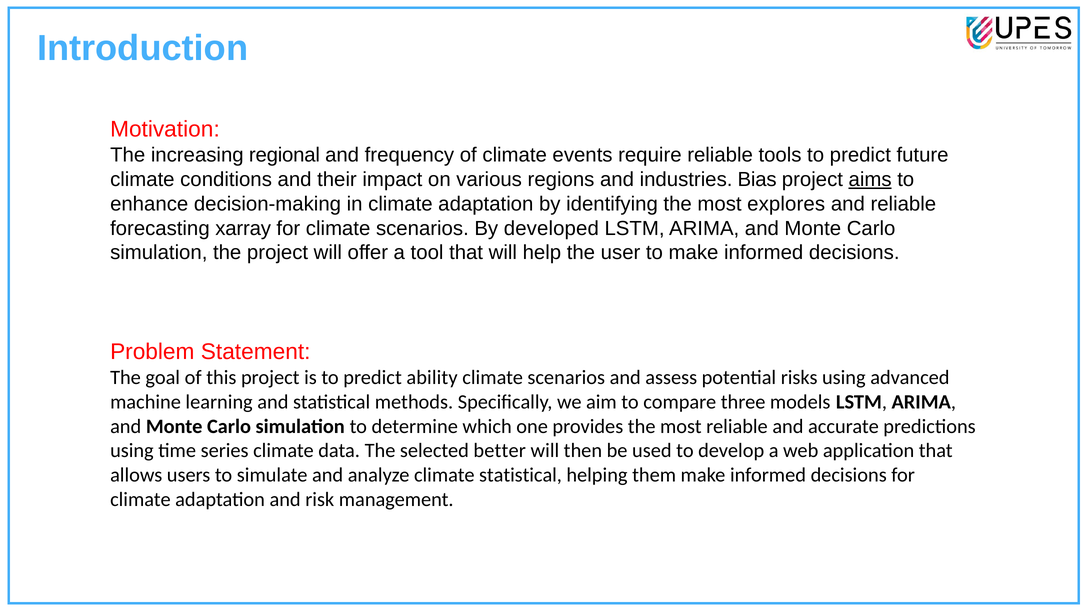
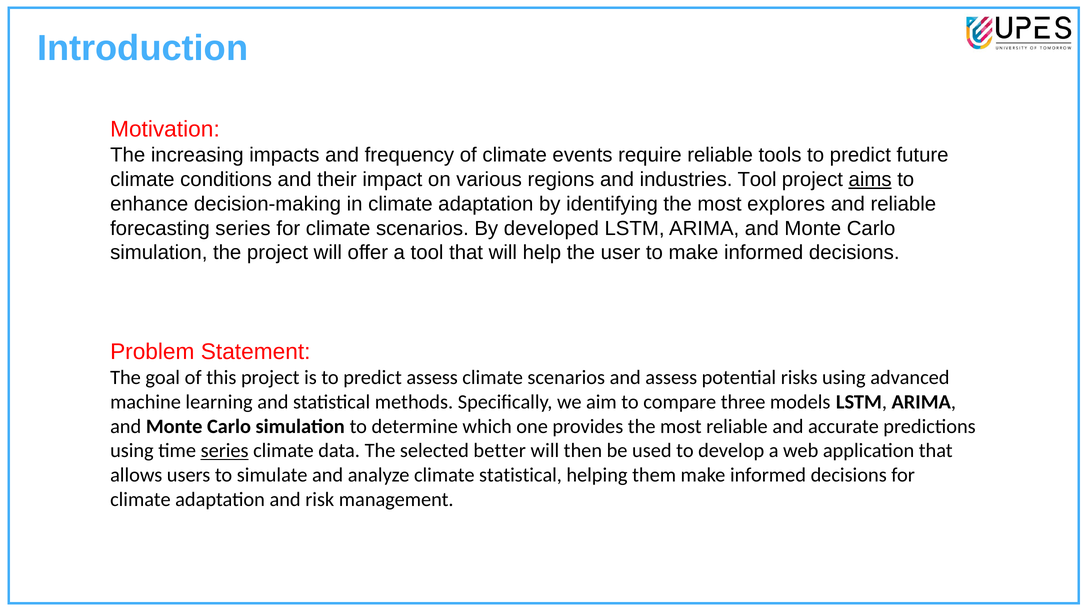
regional: regional -> impacts
industries Bias: Bias -> Tool
forecasting xarray: xarray -> series
predict ability: ability -> assess
series at (225, 451) underline: none -> present
